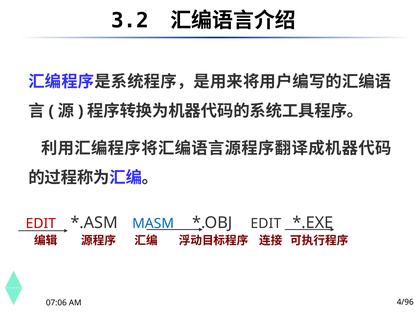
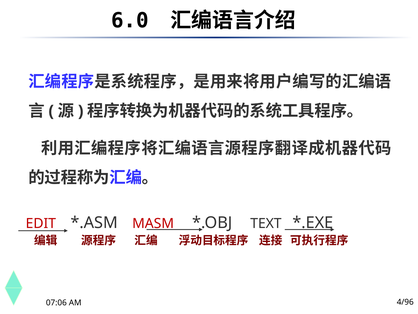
3.2: 3.2 -> 6.0
MASM colour: blue -> red
EDIT at (266, 223): EDIT -> TEXT
